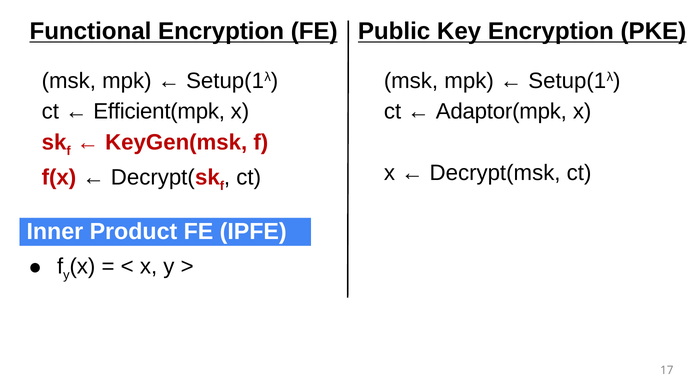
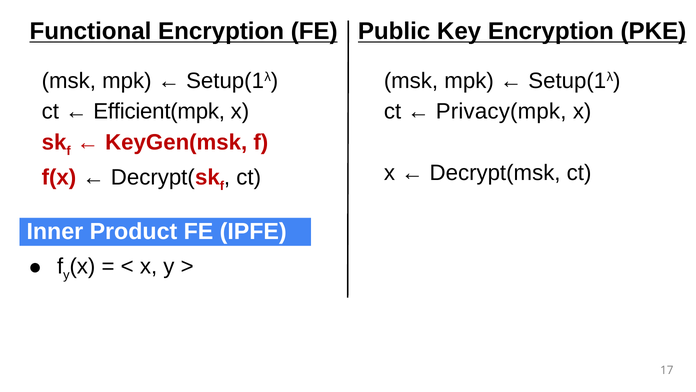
Adaptor(mpk: Adaptor(mpk -> Privacy(mpk
